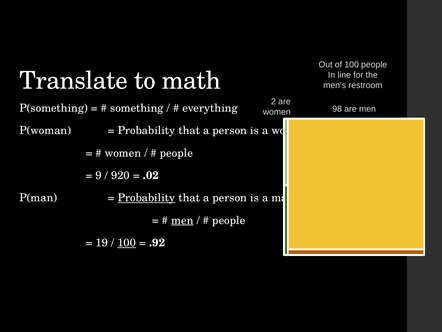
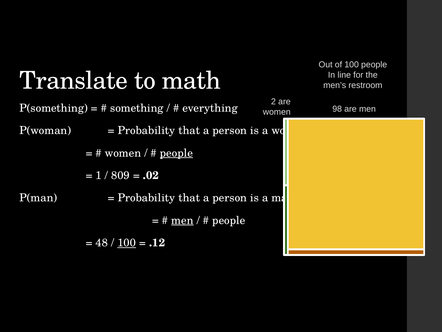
people at (176, 153) underline: none -> present
9: 9 -> 1
920: 920 -> 809
Probability at (146, 198) underline: present -> none
19: 19 -> 48
.92: .92 -> .12
